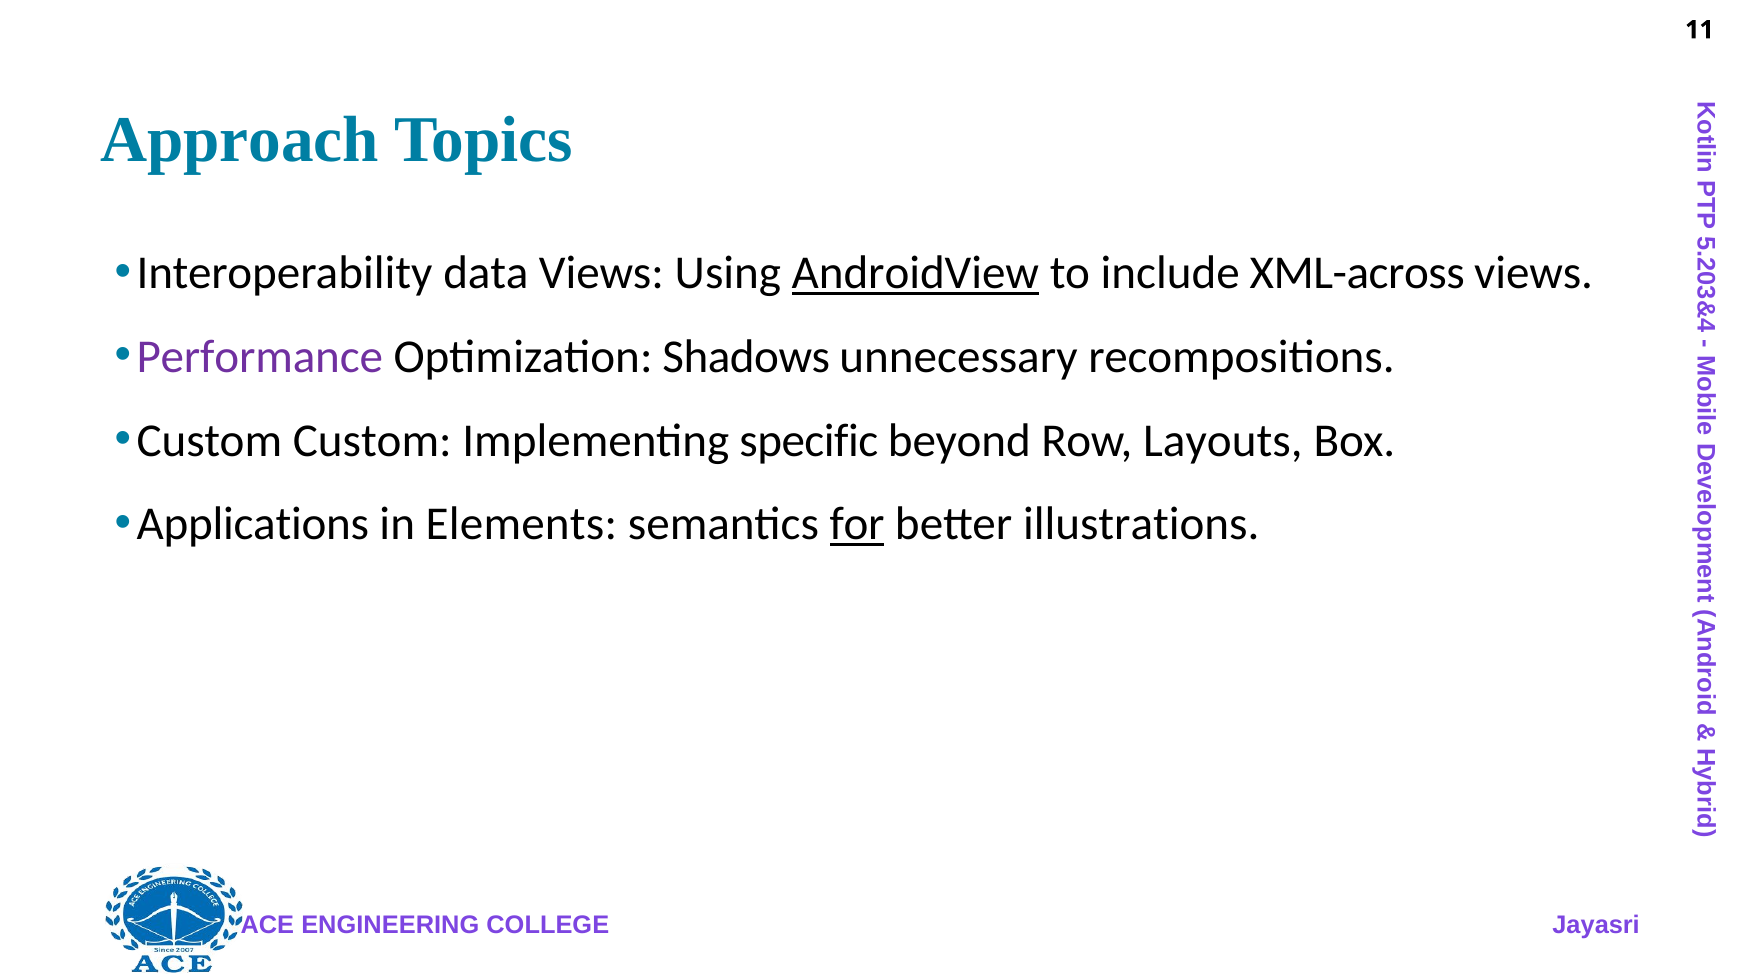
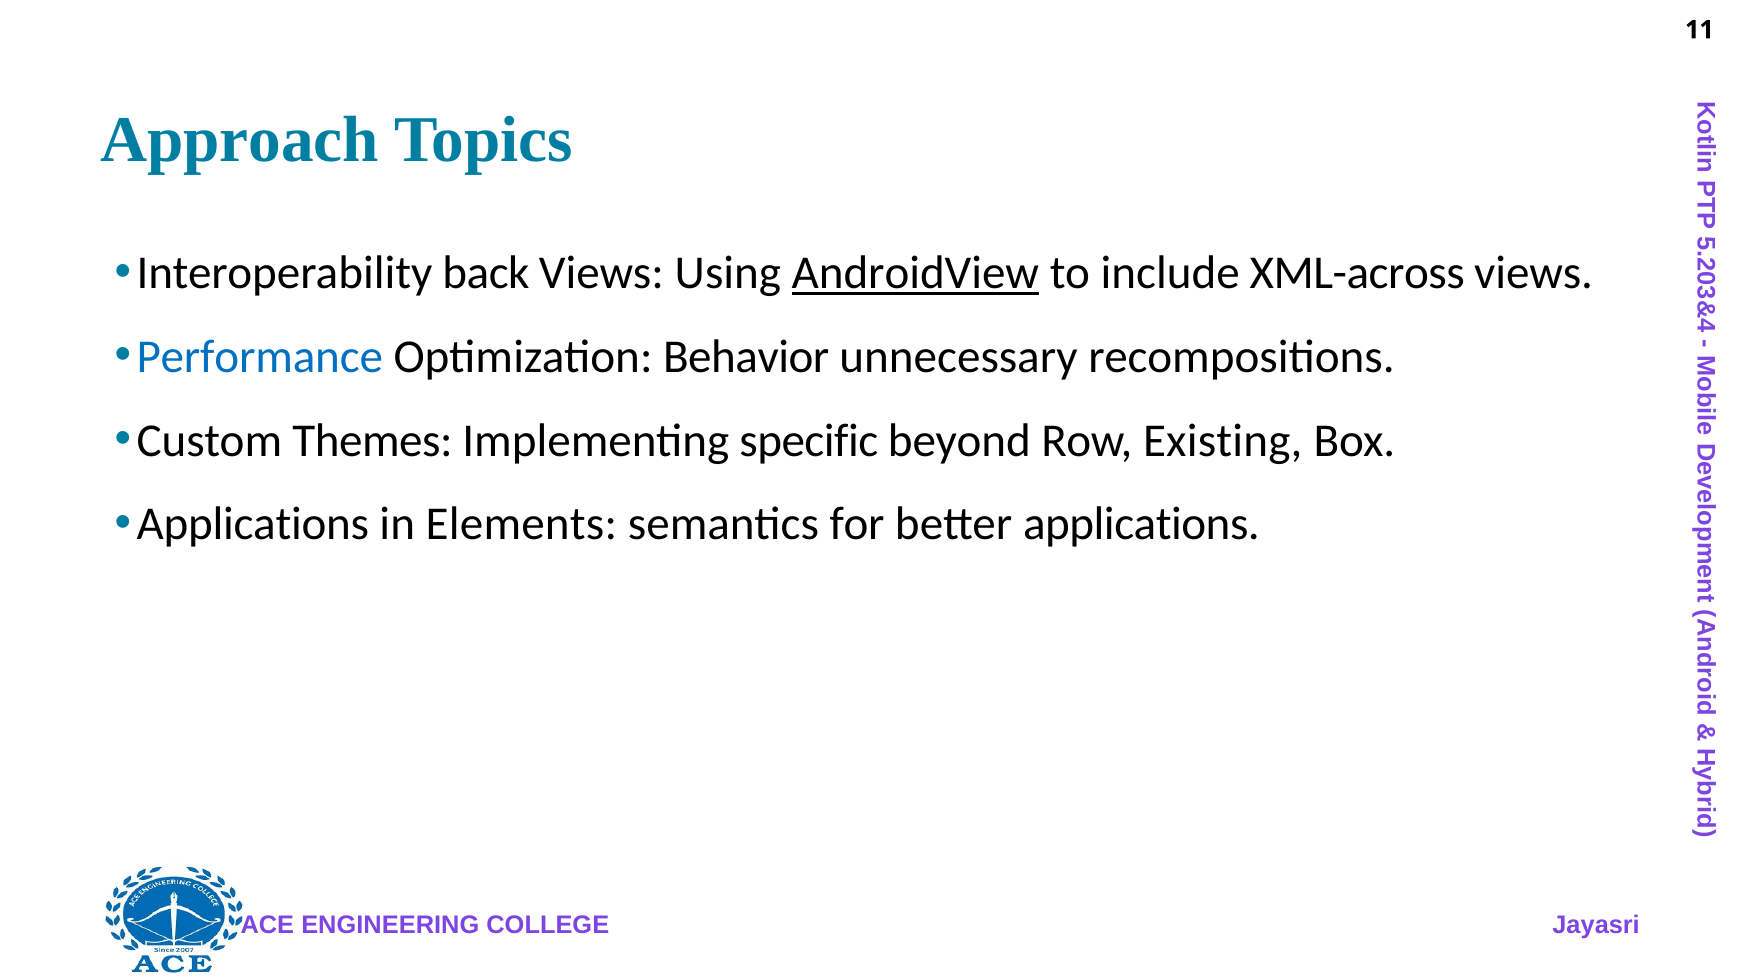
data: data -> back
Performance colour: purple -> blue
Shadows: Shadows -> Behavior
Custom Custom: Custom -> Themes
Layouts: Layouts -> Existing
for underline: present -> none
better illustrations: illustrations -> applications
